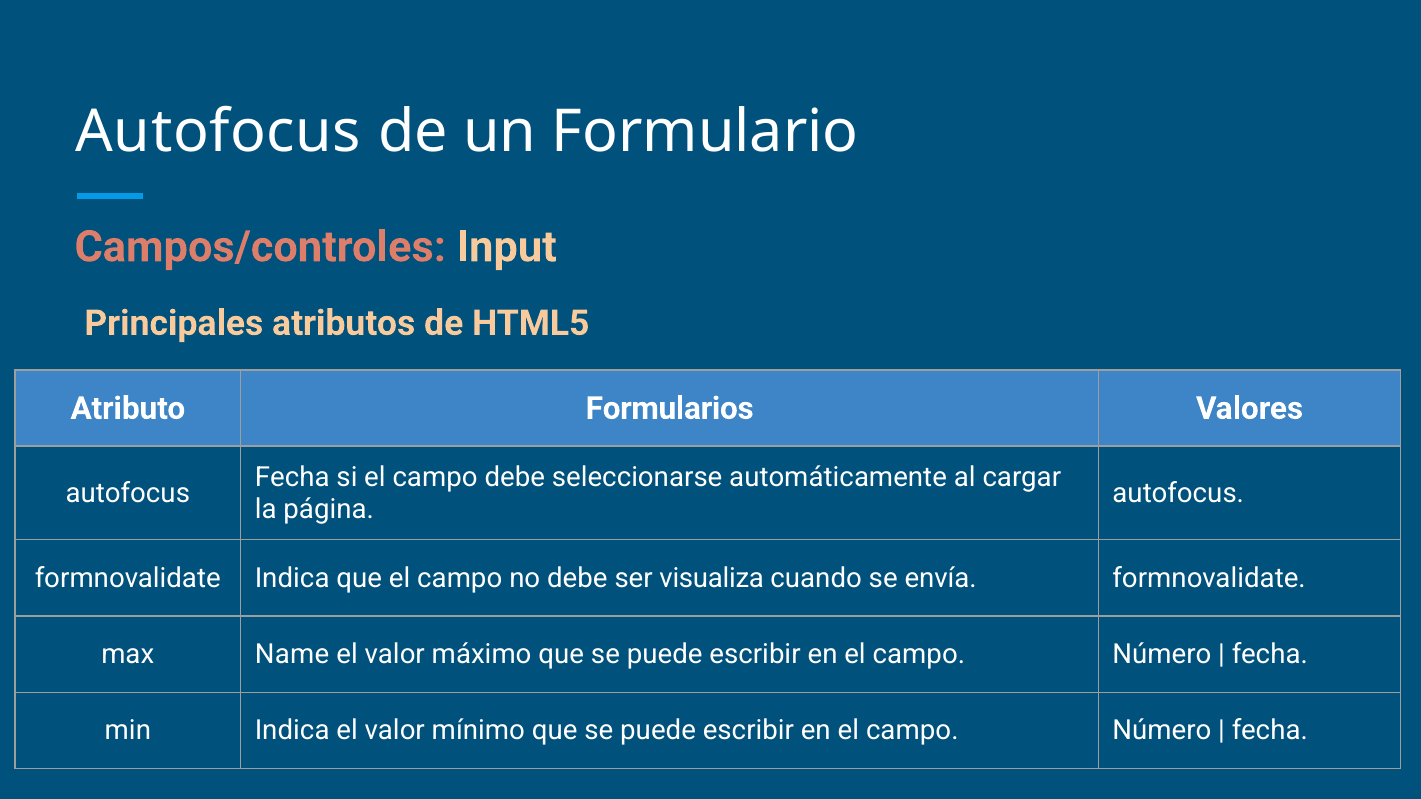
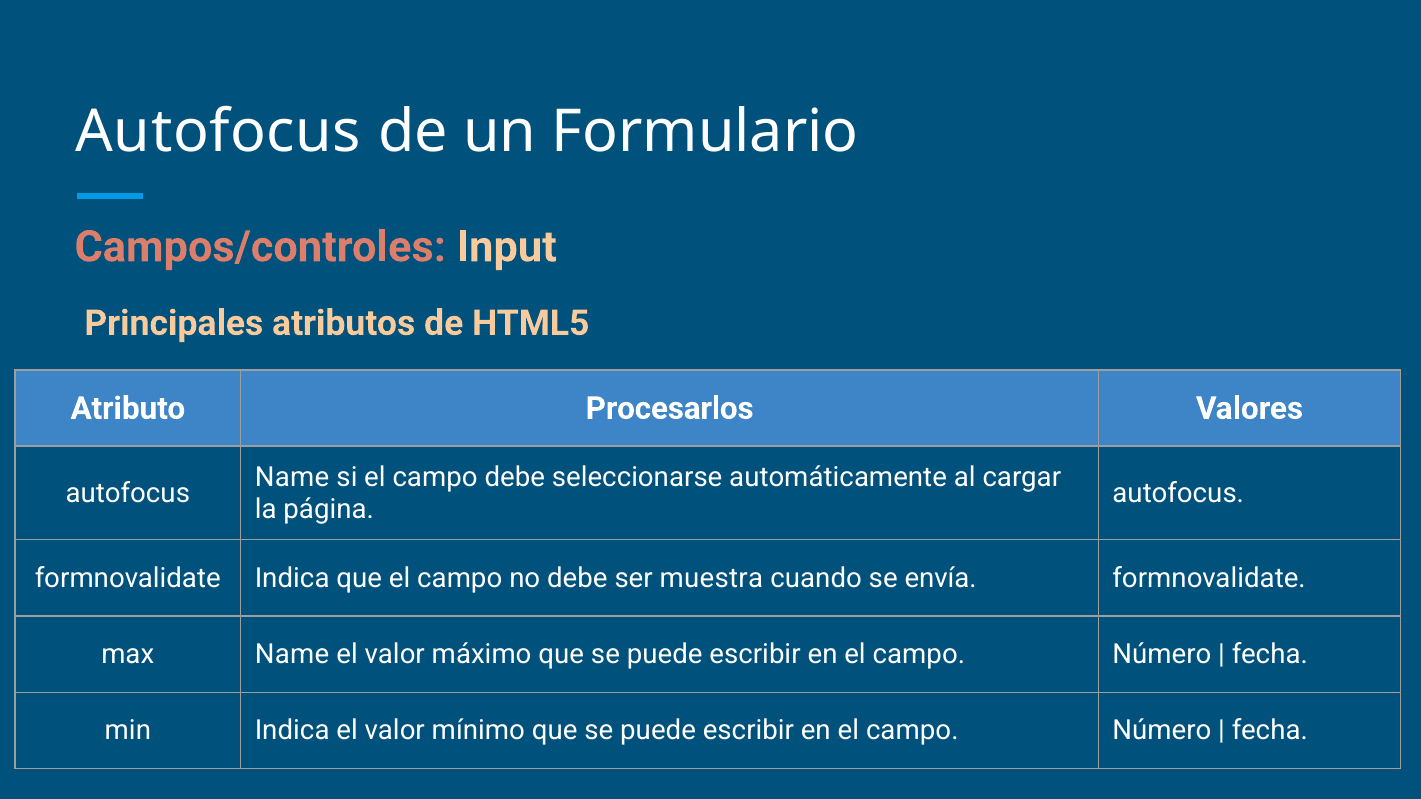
Formularios: Formularios -> Procesarlos
Fecha at (292, 477): Fecha -> Name
visualiza: visualiza -> muestra
